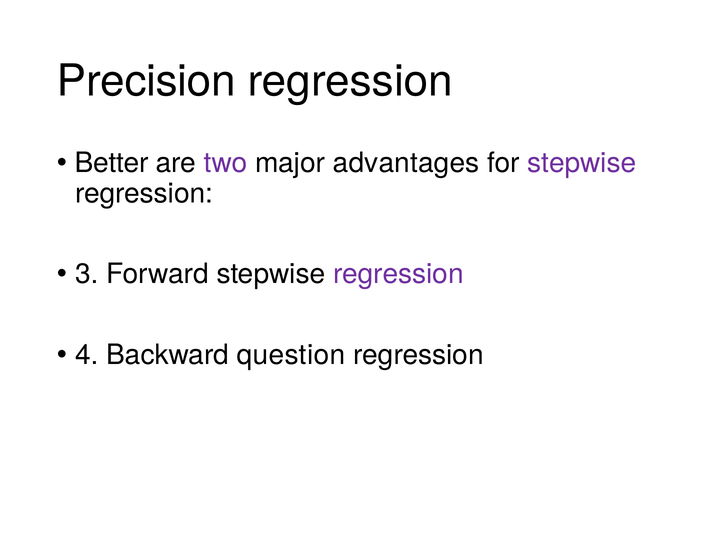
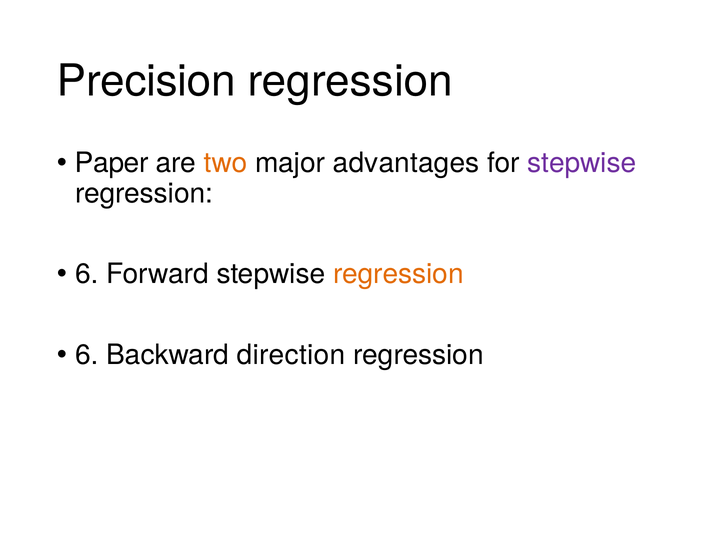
Better: Better -> Paper
two colour: purple -> orange
3 at (87, 274): 3 -> 6
regression at (398, 274) colour: purple -> orange
4 at (87, 355): 4 -> 6
question: question -> direction
